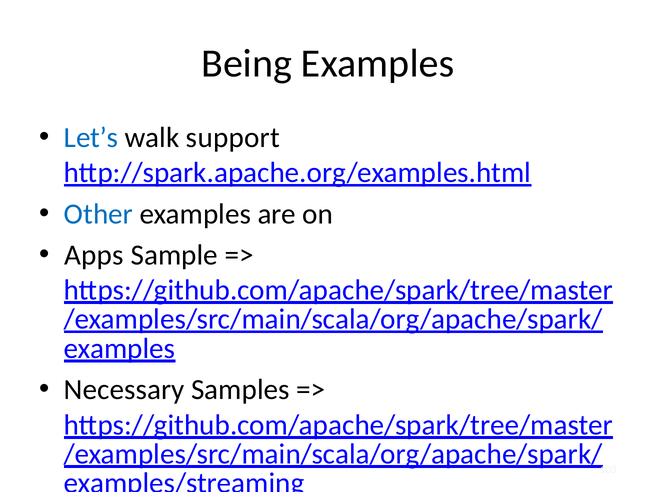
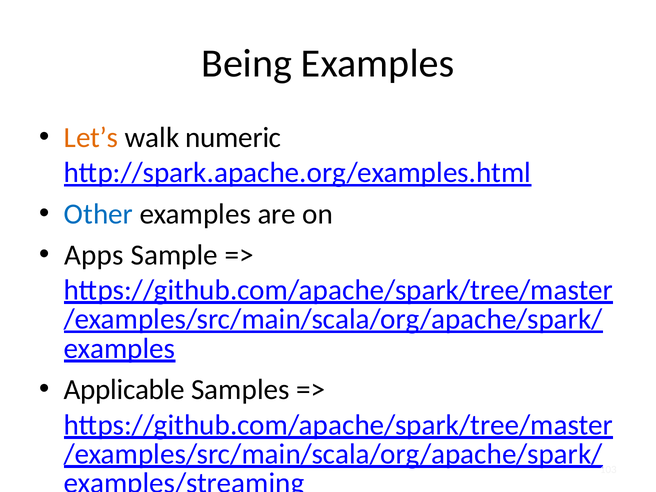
Let’s colour: blue -> orange
support: support -> numeric
Necessary: Necessary -> Applicable
